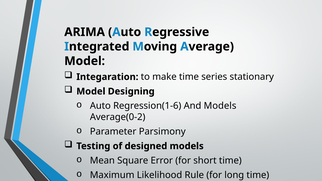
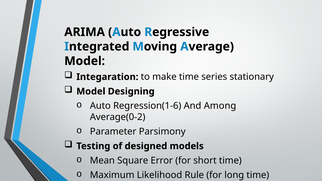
And Models: Models -> Among
